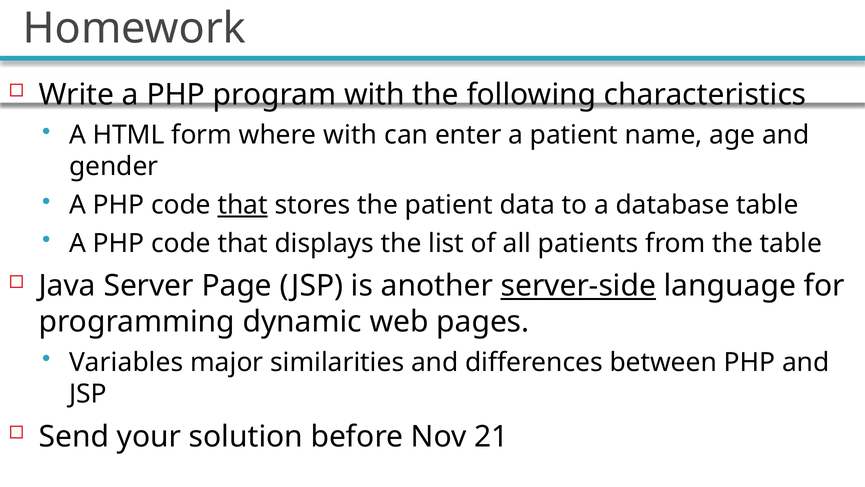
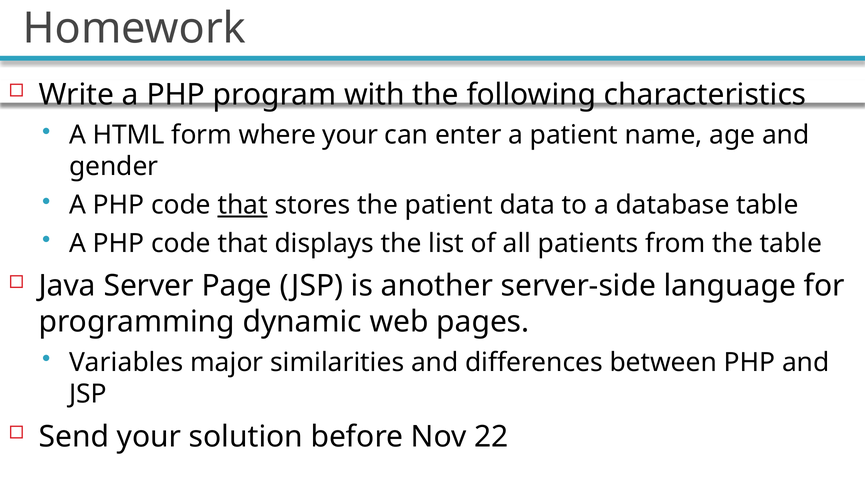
where with: with -> your
server-side underline: present -> none
21: 21 -> 22
